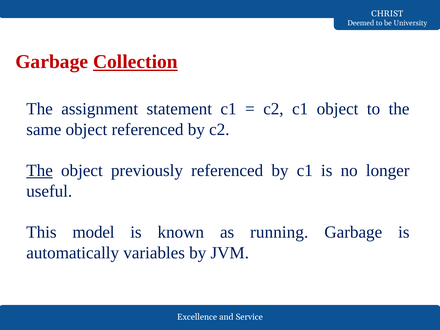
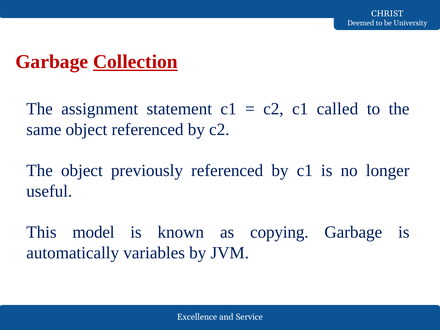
c1 object: object -> called
The at (40, 171) underline: present -> none
running: running -> copying
